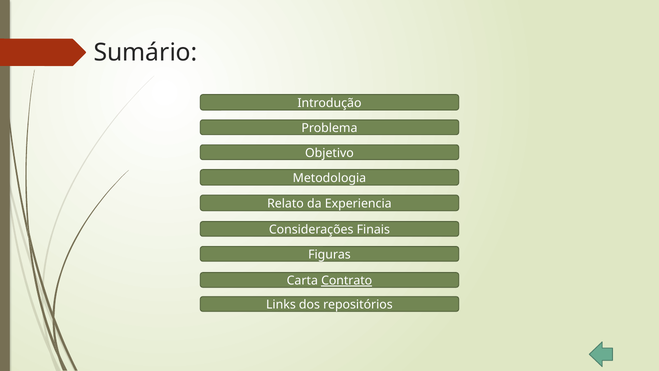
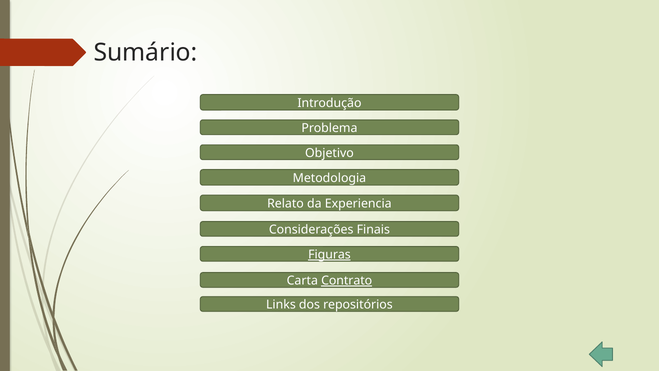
Figuras underline: none -> present
